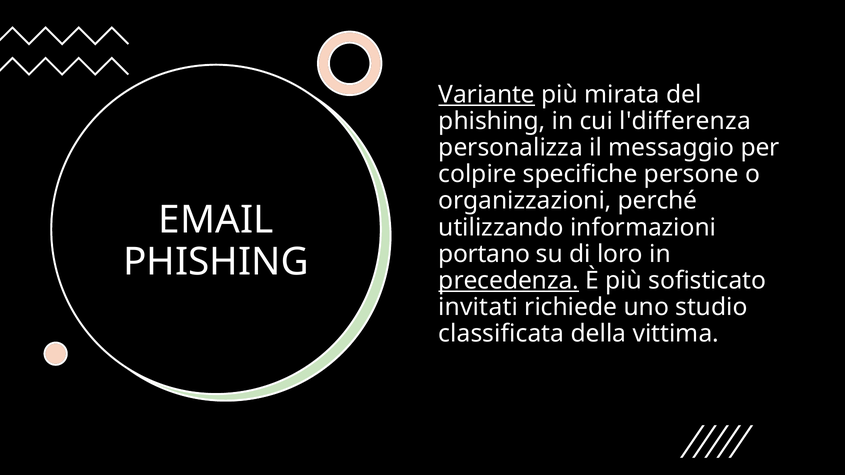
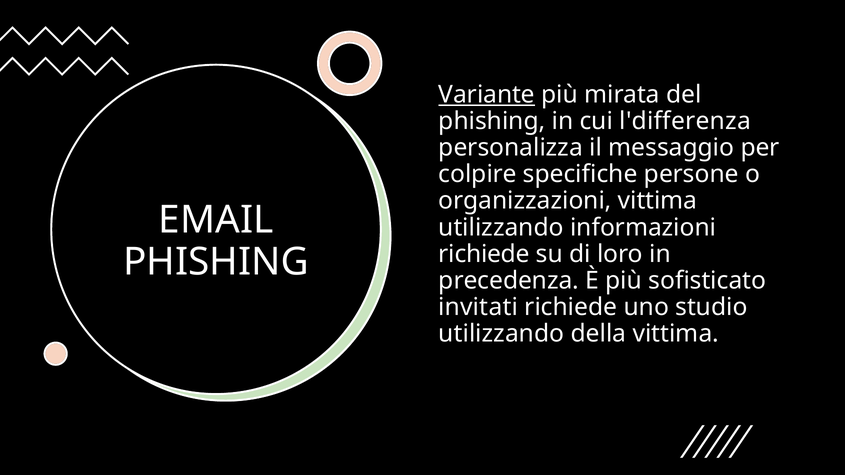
organizzazioni perché: perché -> vittima
portano at (484, 254): portano -> richiede
precedenza underline: present -> none
classificata at (501, 334): classificata -> utilizzando
